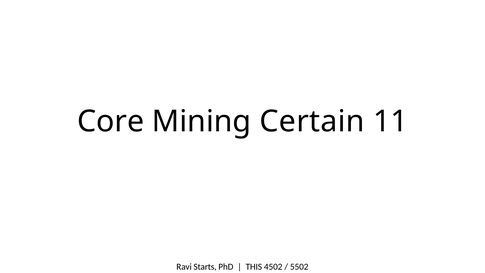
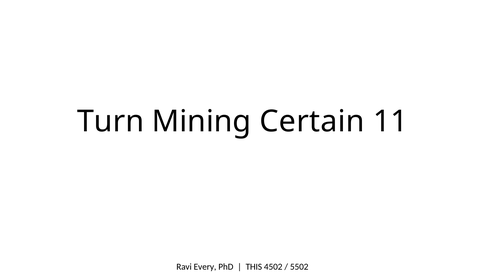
Core: Core -> Turn
Starts: Starts -> Every
